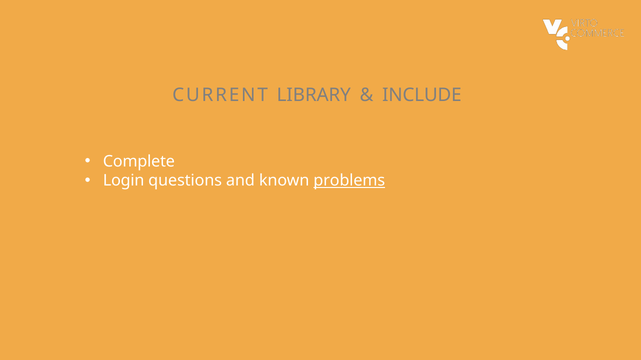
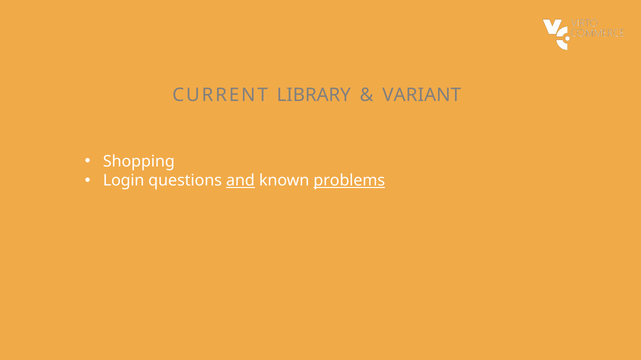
INCLUDE: INCLUDE -> VARIANT
Complete: Complete -> Shopping
and underline: none -> present
